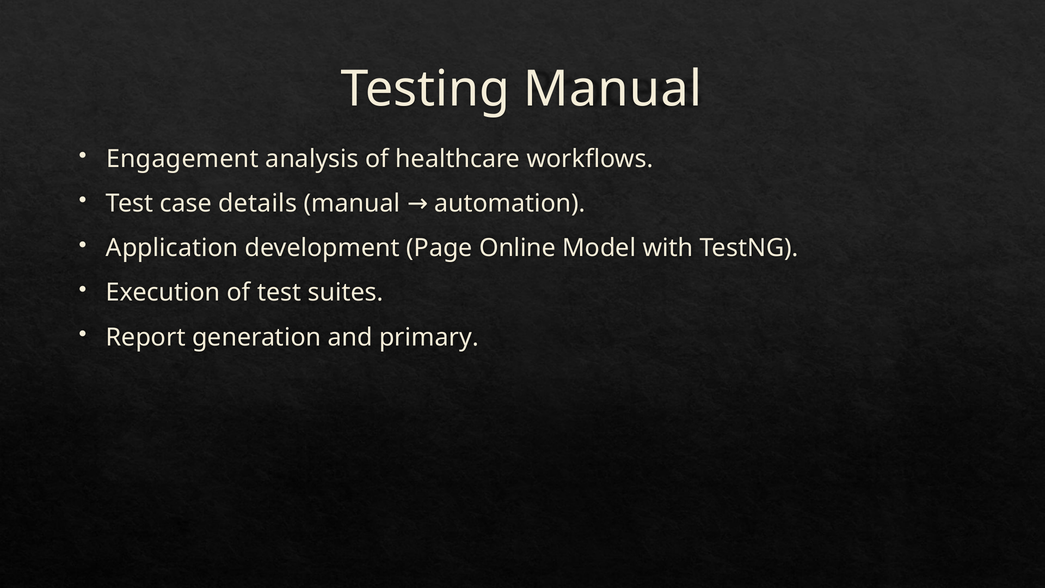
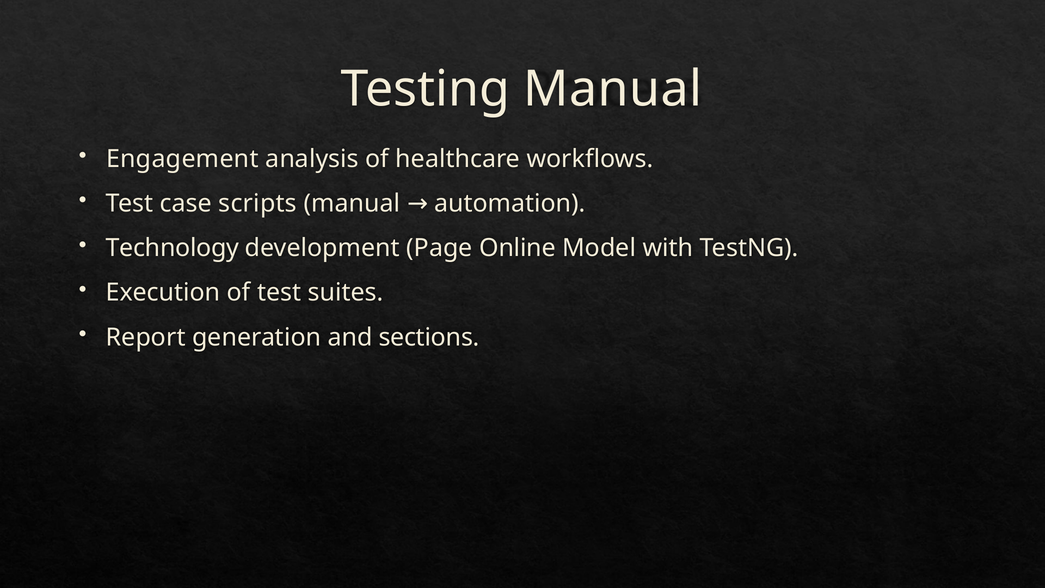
details: details -> scripts
Application: Application -> Technology
primary: primary -> sections
